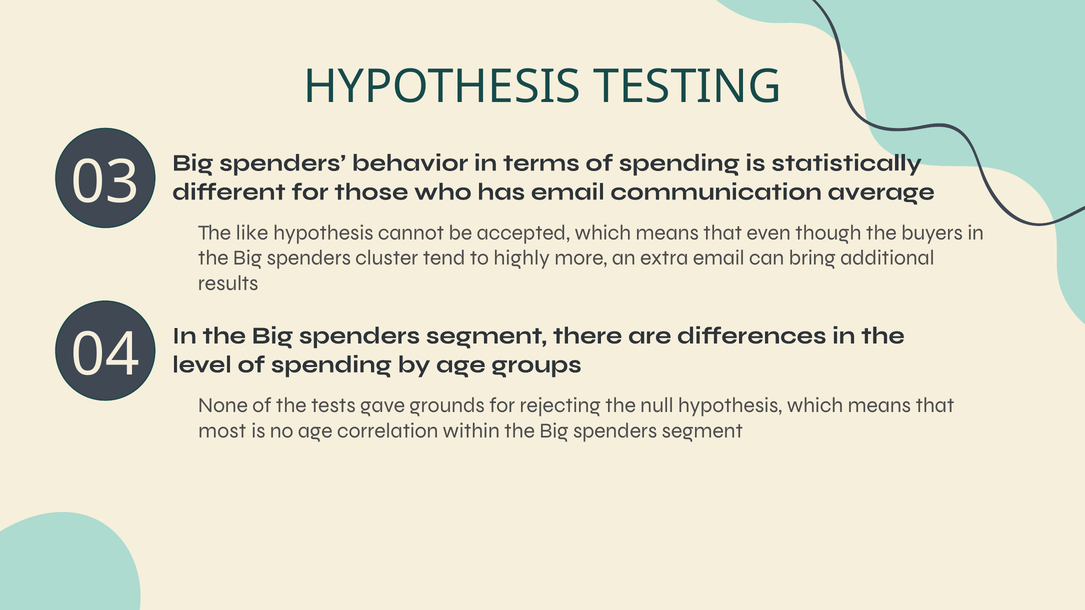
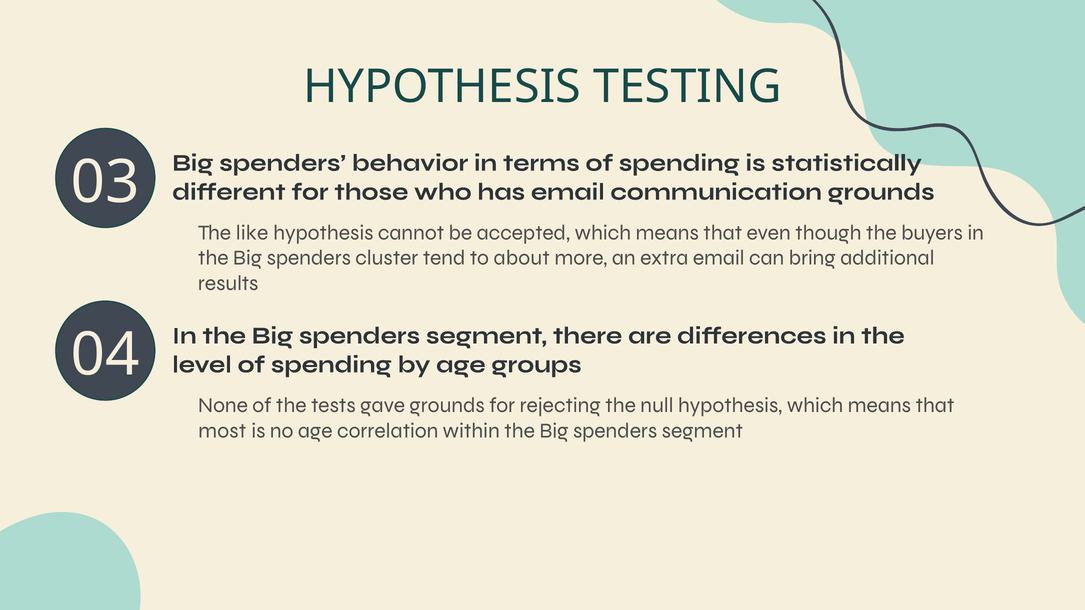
communication average: average -> grounds
highly: highly -> about
